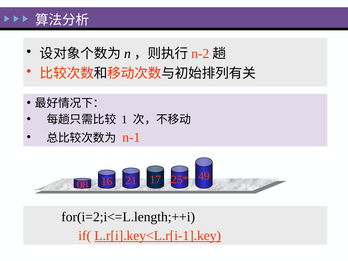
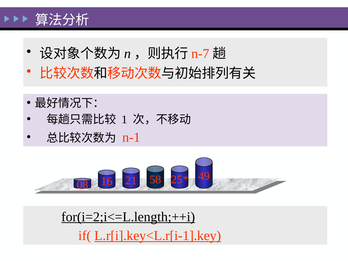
n-2: n-2 -> n-7
17: 17 -> 58
for(i=2;i<=L.length;++i underline: none -> present
